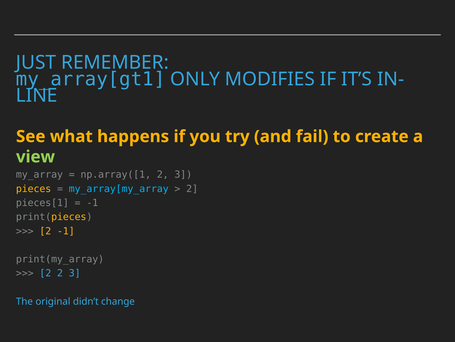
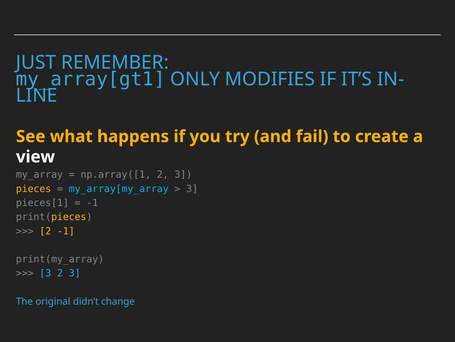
view colour: light green -> white
2 at (192, 188): 2 -> 3
2 at (45, 273): 2 -> 3
